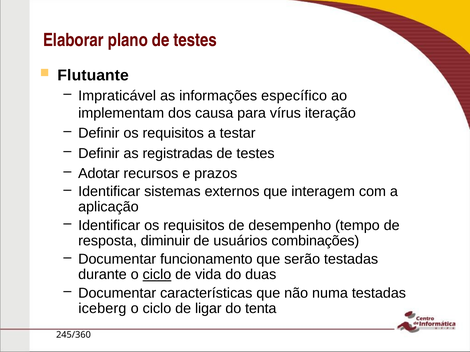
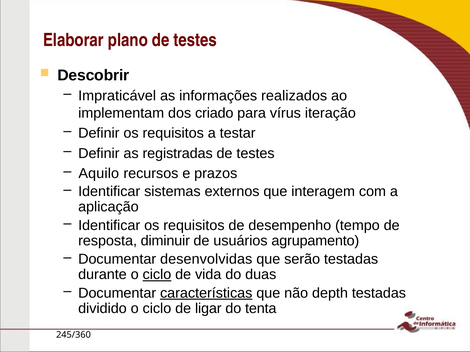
Flutuante: Flutuante -> Descobrir
específico: específico -> realizados
causa: causa -> criado
Adotar: Adotar -> Aquilo
combinações: combinações -> agrupamento
funcionamento: funcionamento -> desenvolvidas
características underline: none -> present
numa: numa -> depth
iceberg: iceberg -> dividido
